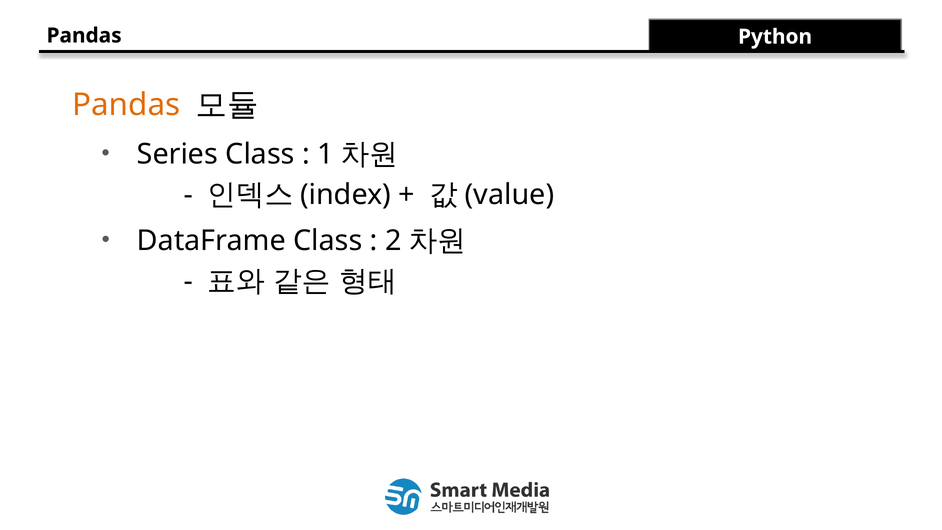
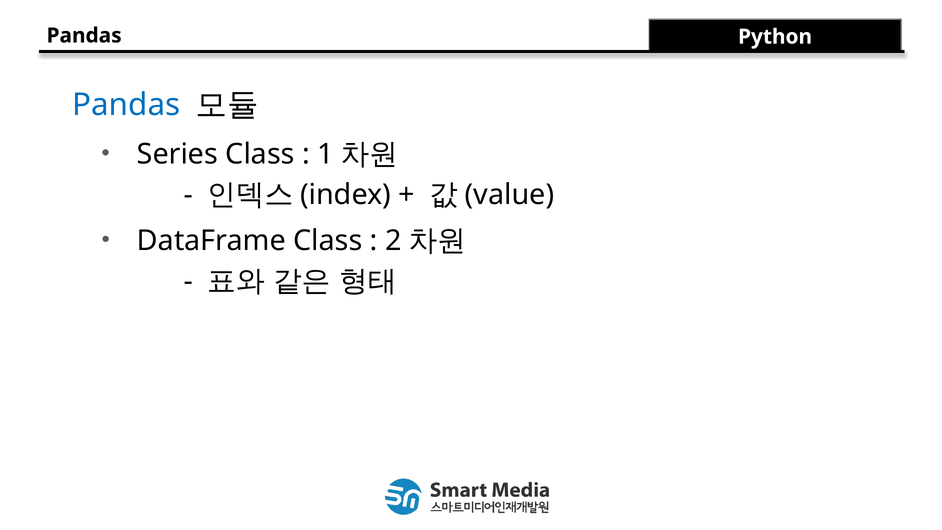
Pandas at (126, 105) colour: orange -> blue
